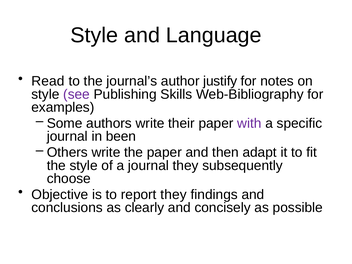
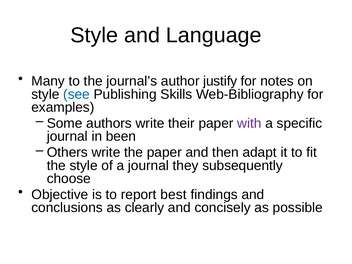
Read: Read -> Many
see colour: purple -> blue
report they: they -> best
